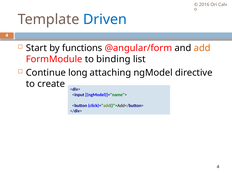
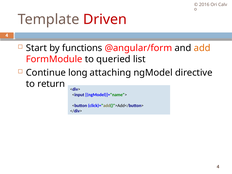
Driven colour: blue -> red
binding: binding -> queried
create: create -> return
